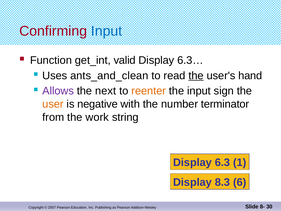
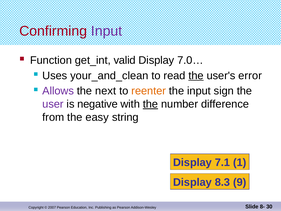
Input at (107, 31) colour: blue -> purple
6.3…: 6.3… -> 7.0…
ants_and_clean: ants_and_clean -> your_and_clean
hand: hand -> error
user colour: orange -> purple
the at (150, 104) underline: none -> present
terminator: terminator -> difference
work: work -> easy
6.3: 6.3 -> 7.1
6: 6 -> 9
